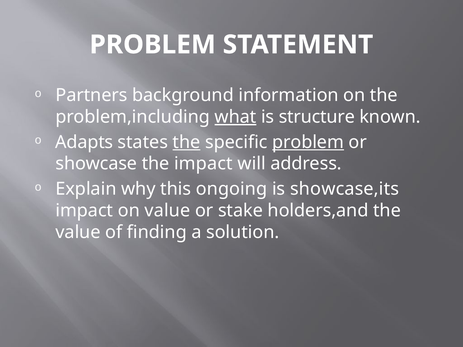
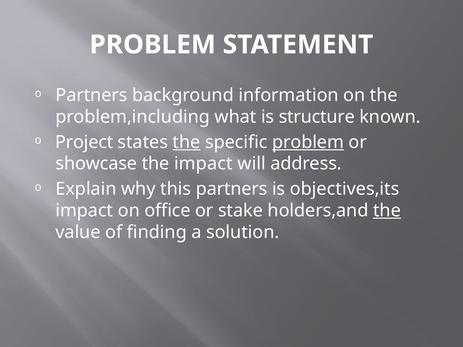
what underline: present -> none
Adapts: Adapts -> Project
this ongoing: ongoing -> partners
showcase,its: showcase,its -> objectives,its
on value: value -> office
the at (387, 211) underline: none -> present
